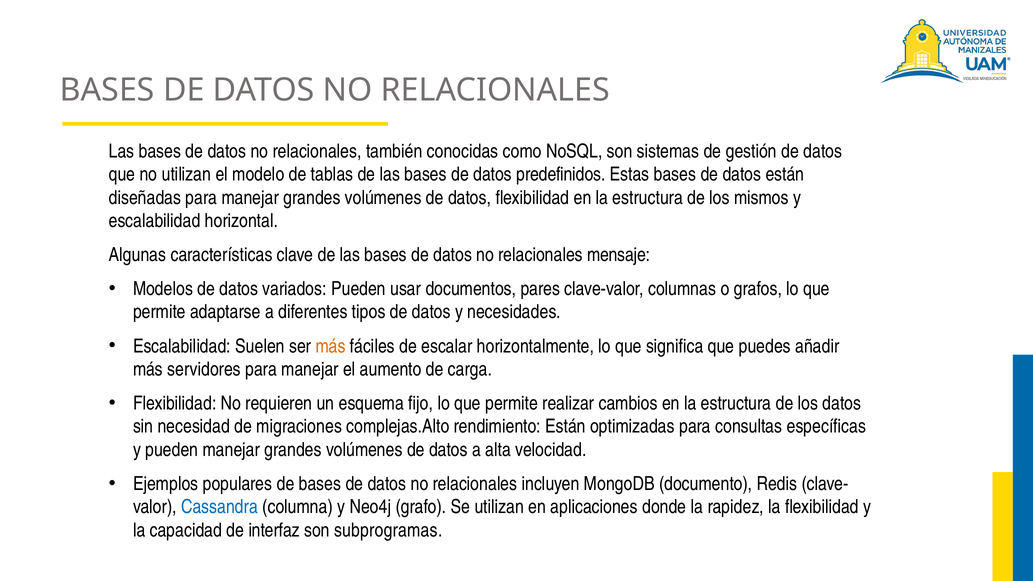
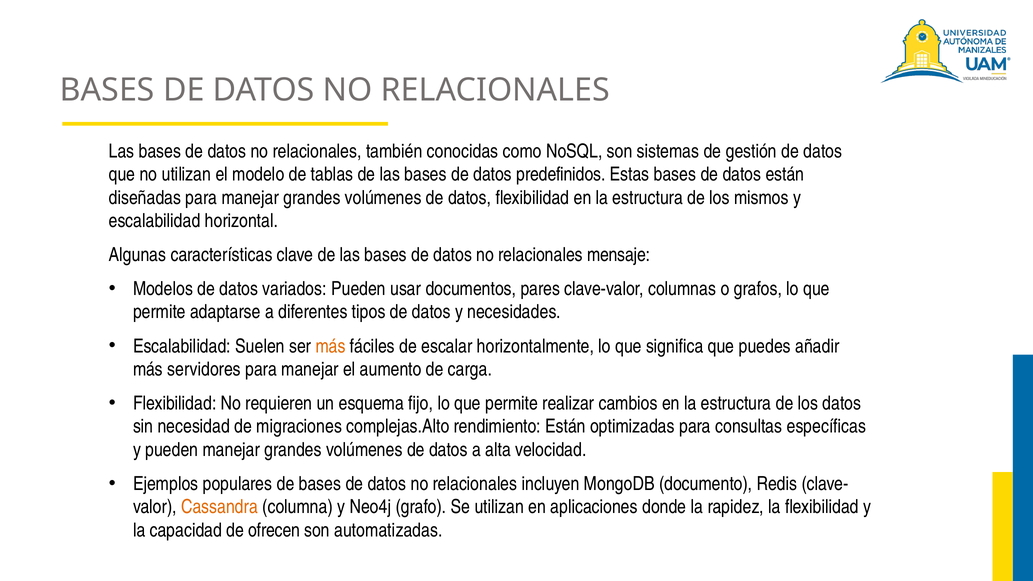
Cassandra colour: blue -> orange
interfaz: interfaz -> ofrecen
subprogramas: subprogramas -> automatizadas
